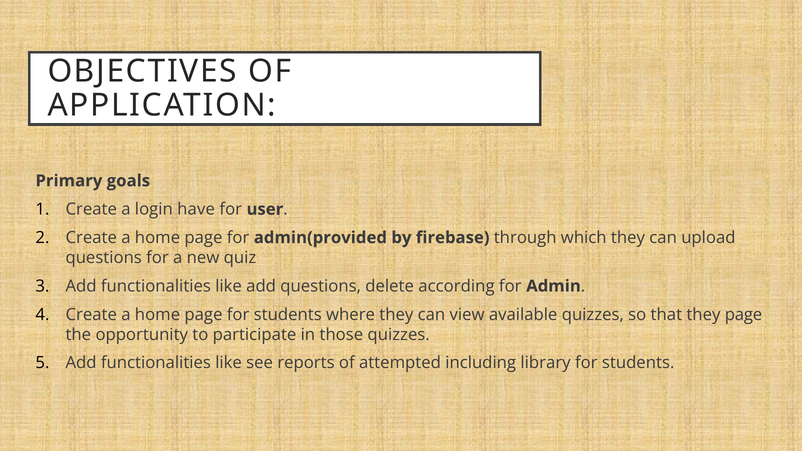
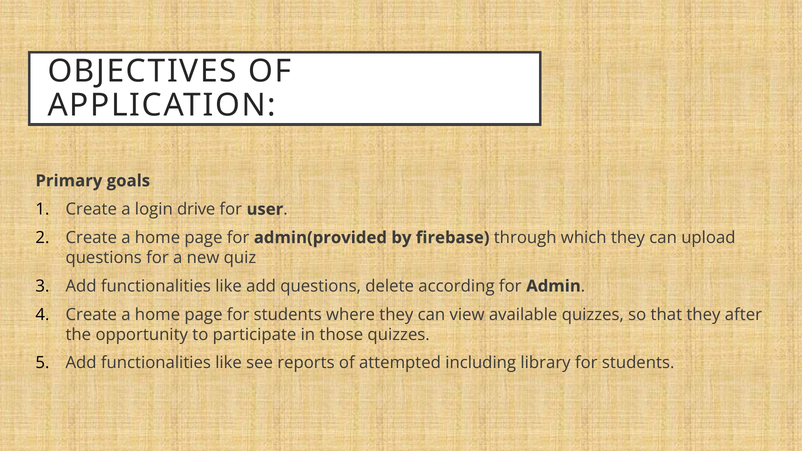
have: have -> drive
they page: page -> after
